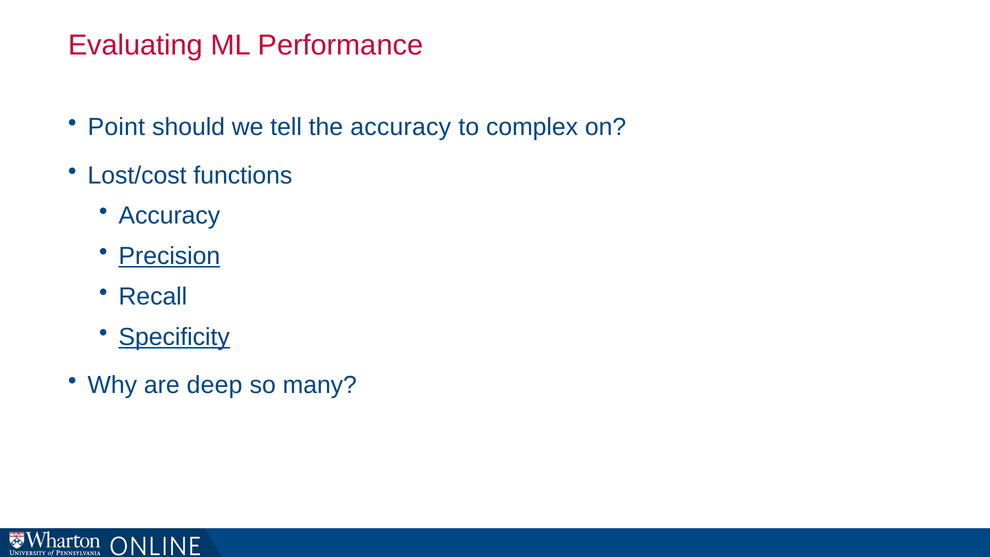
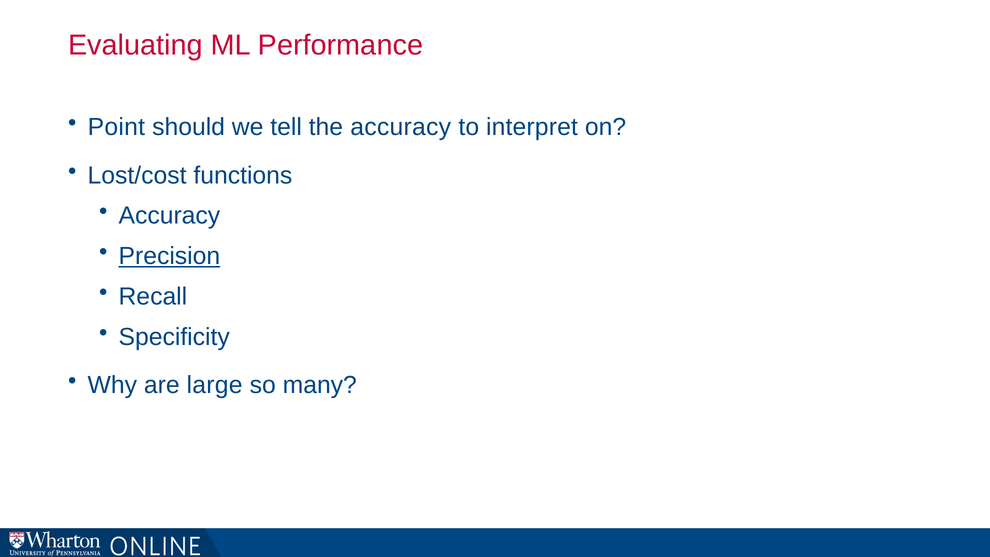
complex: complex -> interpret
Specificity underline: present -> none
deep: deep -> large
